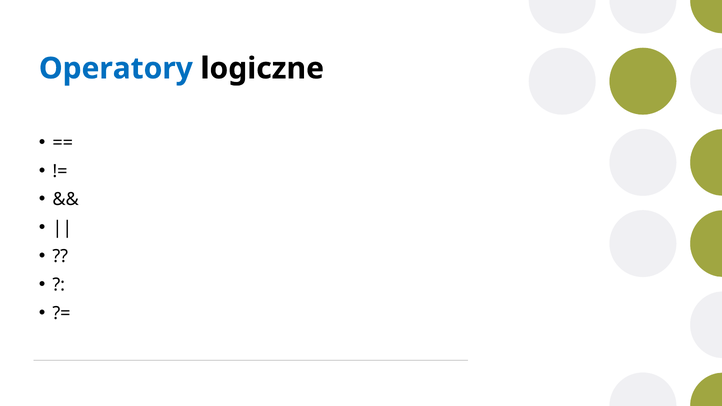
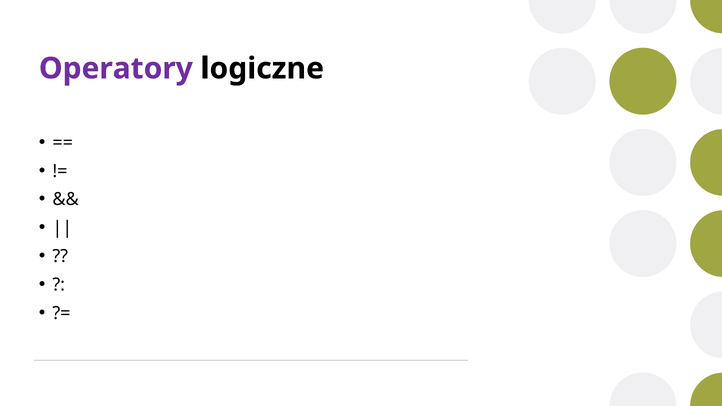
Operatory colour: blue -> purple
